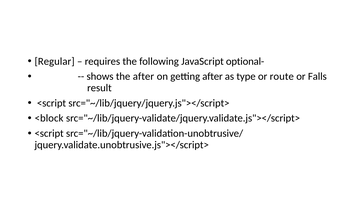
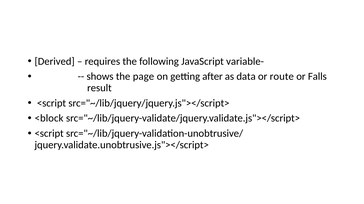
Regular: Regular -> Derived
optional-: optional- -> variable-
the after: after -> page
type: type -> data
